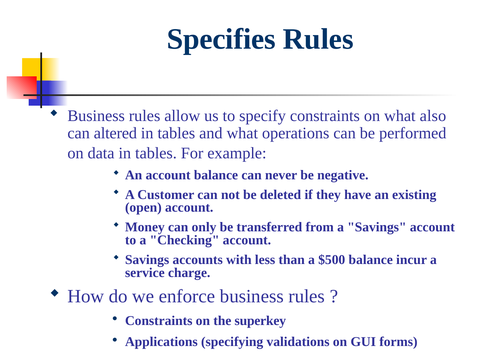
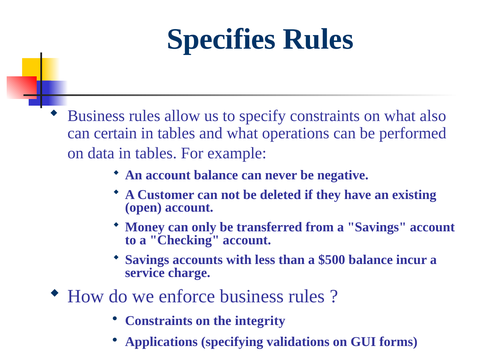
altered: altered -> certain
superkey: superkey -> integrity
